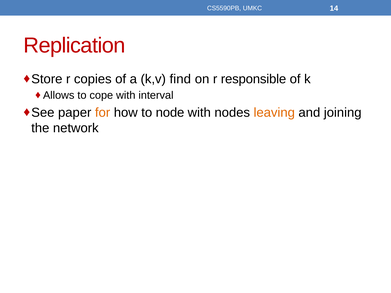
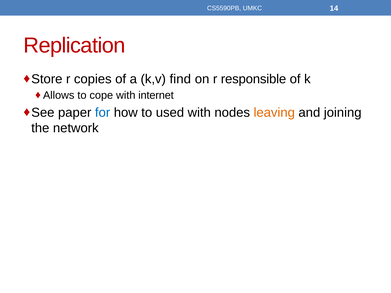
interval: interval -> internet
for colour: orange -> blue
node: node -> used
